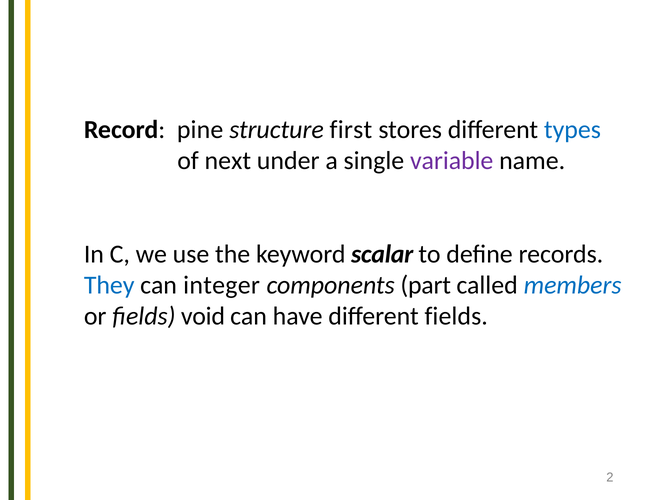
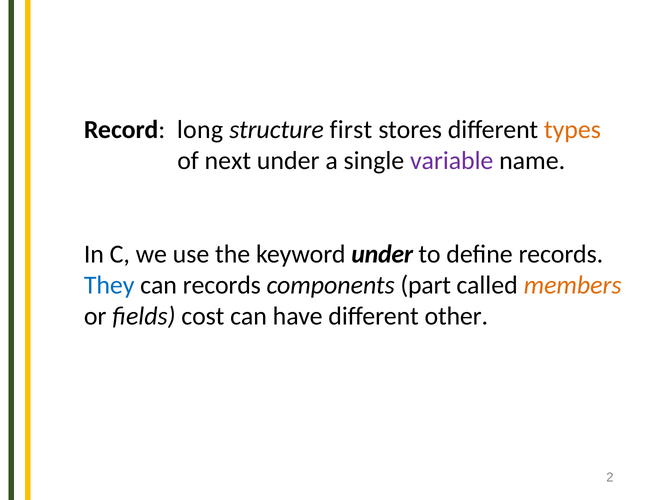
pine: pine -> long
types colour: blue -> orange
keyword scalar: scalar -> under
can integer: integer -> records
members colour: blue -> orange
void: void -> cost
different fields: fields -> other
